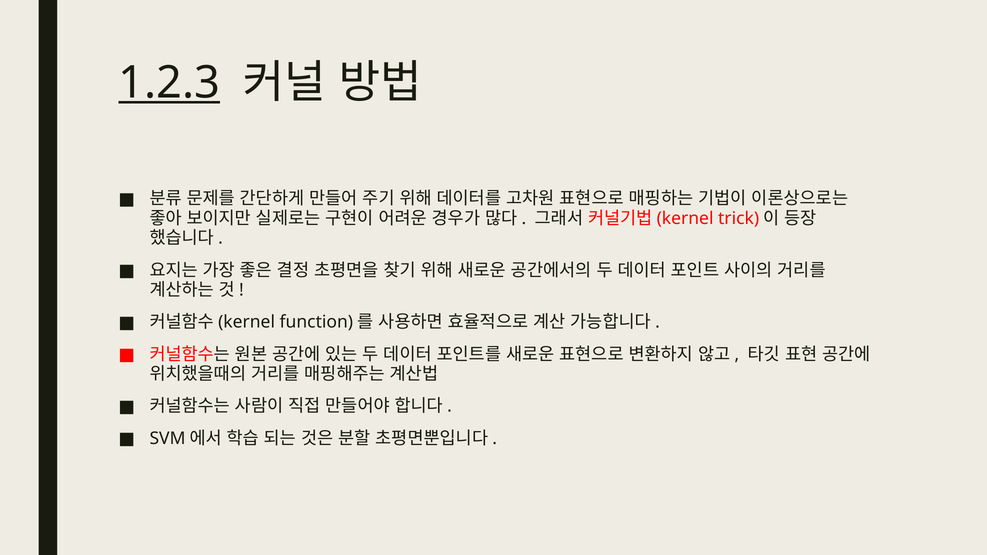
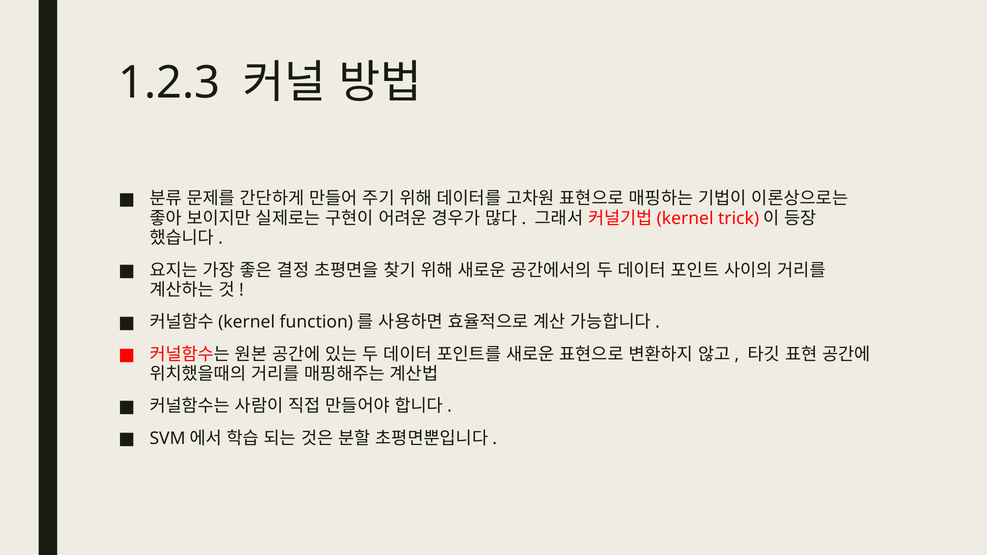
1.2.3 underline: present -> none
